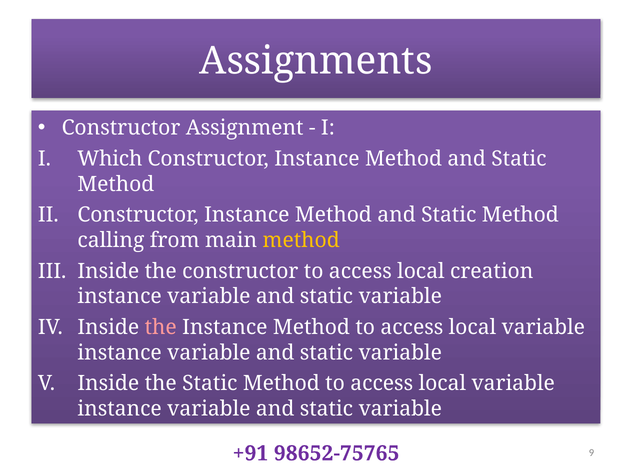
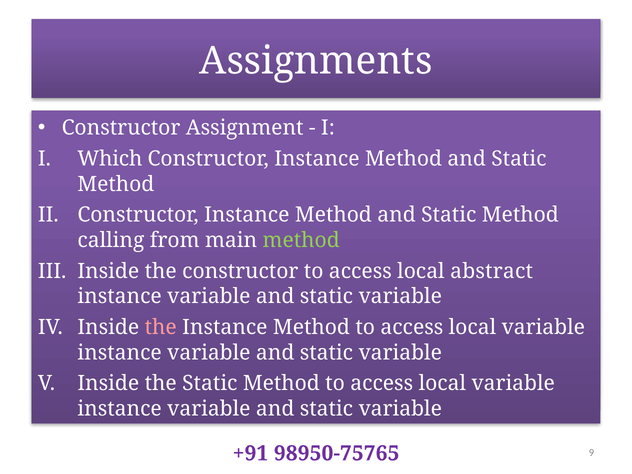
method at (301, 240) colour: yellow -> light green
creation: creation -> abstract
98652-75765: 98652-75765 -> 98950-75765
